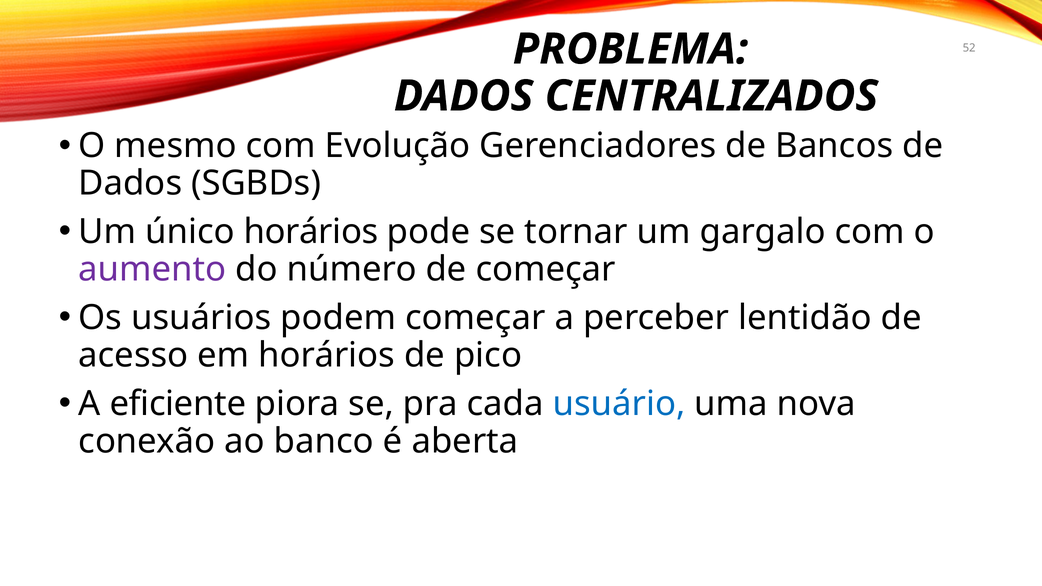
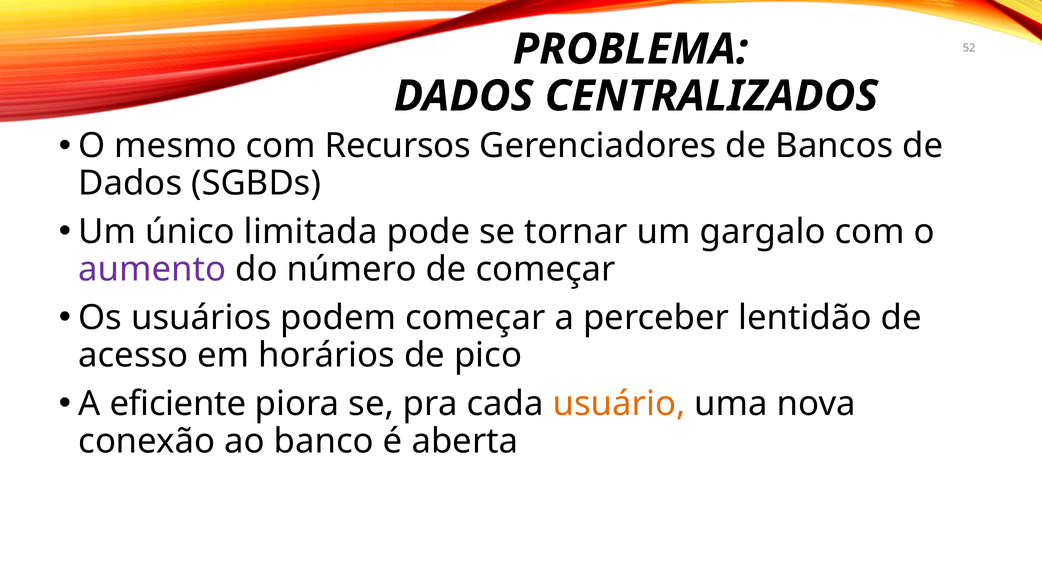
Evolução: Evolução -> Recursos
único horários: horários -> limitada
usuário colour: blue -> orange
